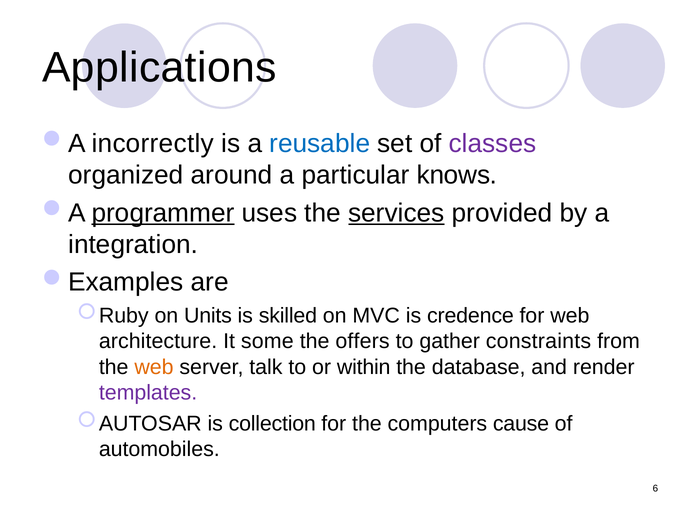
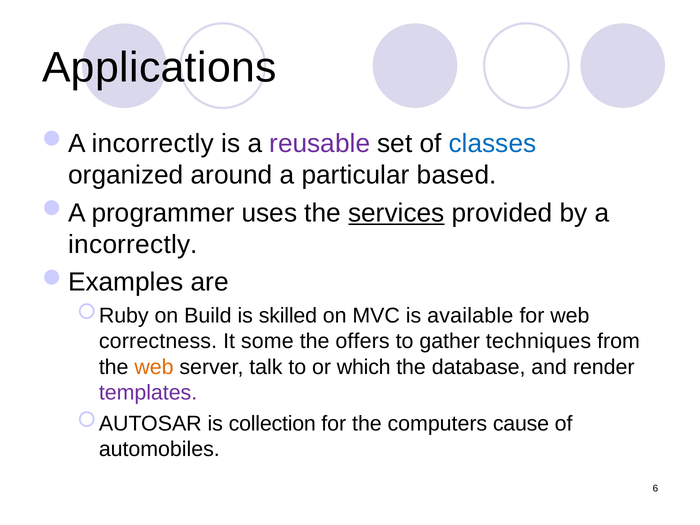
reusable colour: blue -> purple
classes colour: purple -> blue
knows: knows -> based
programmer underline: present -> none
integration at (133, 244): integration -> incorrectly
Units: Units -> Build
credence: credence -> available
architecture: architecture -> correctness
constraints: constraints -> techniques
within: within -> which
